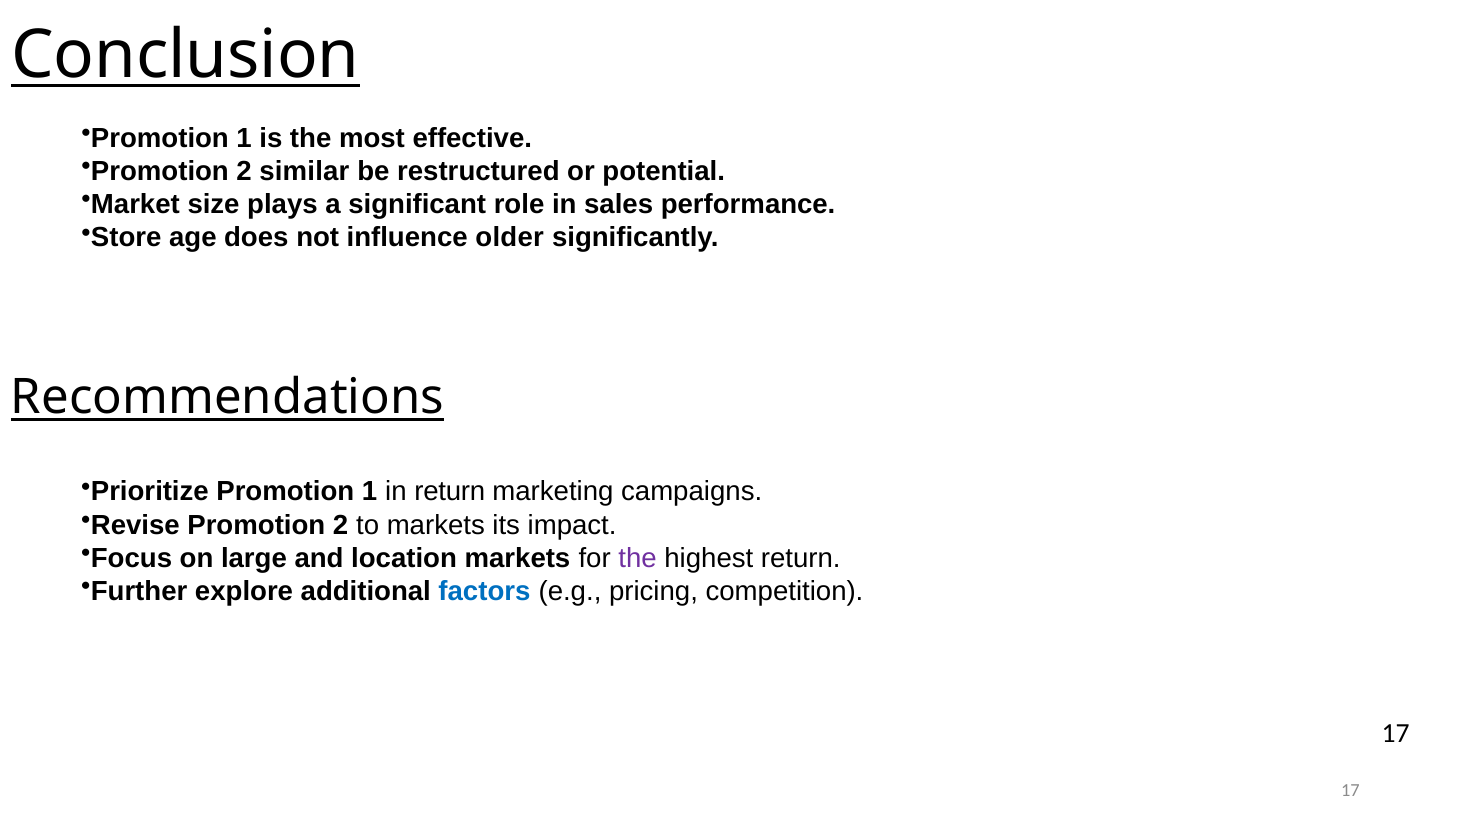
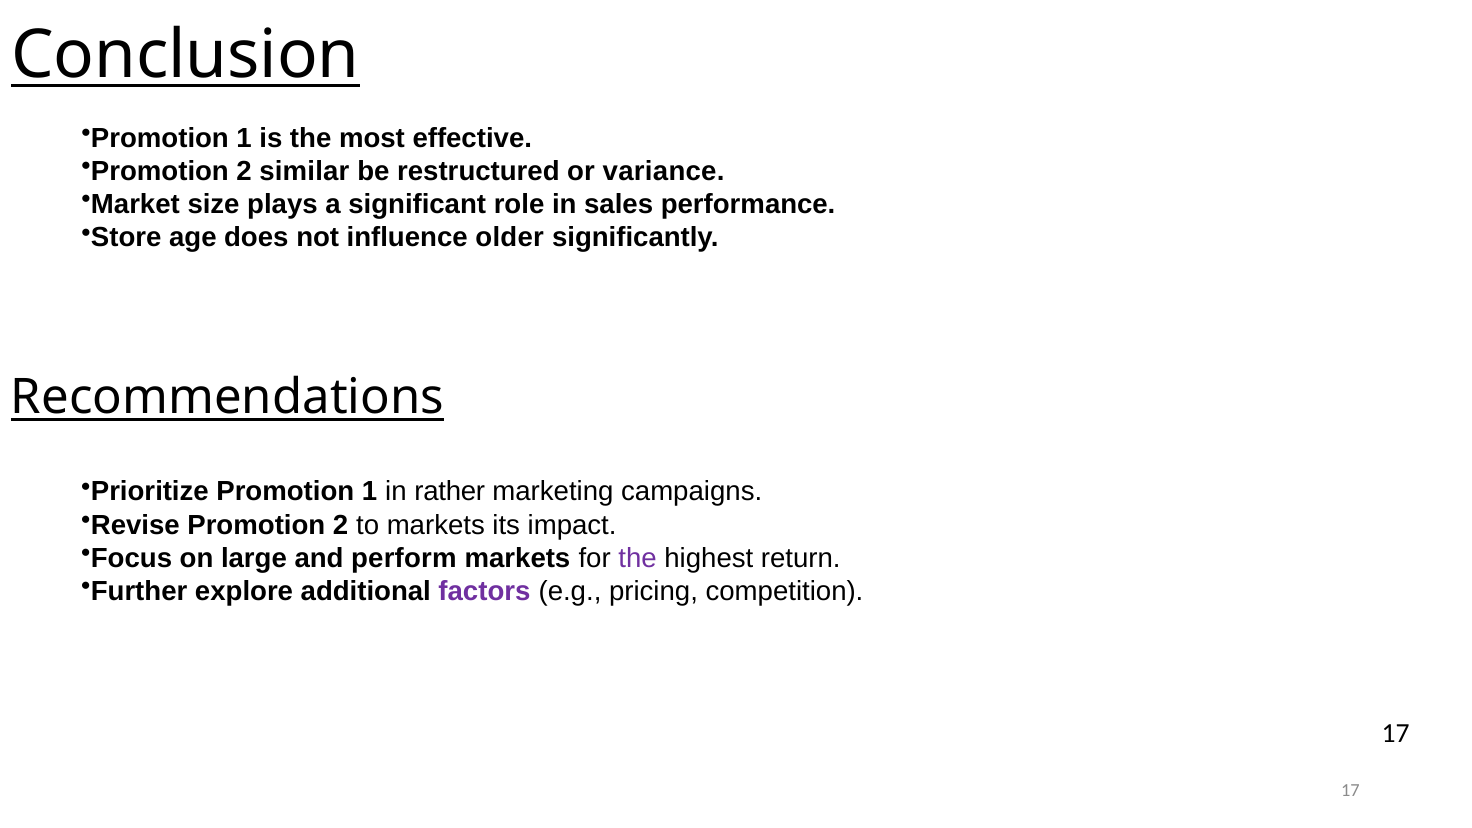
potential: potential -> variance
in return: return -> rather
location: location -> perform
factors colour: blue -> purple
